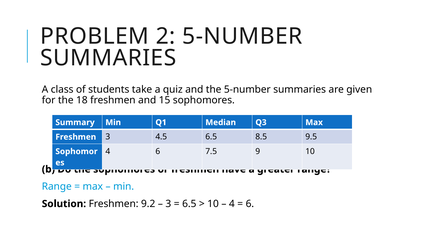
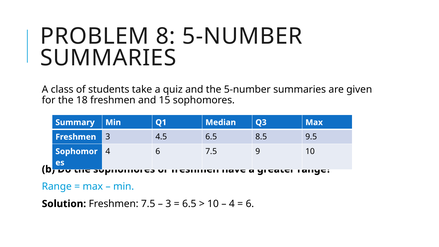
2: 2 -> 8
Freshmen 9.2: 9.2 -> 7.5
